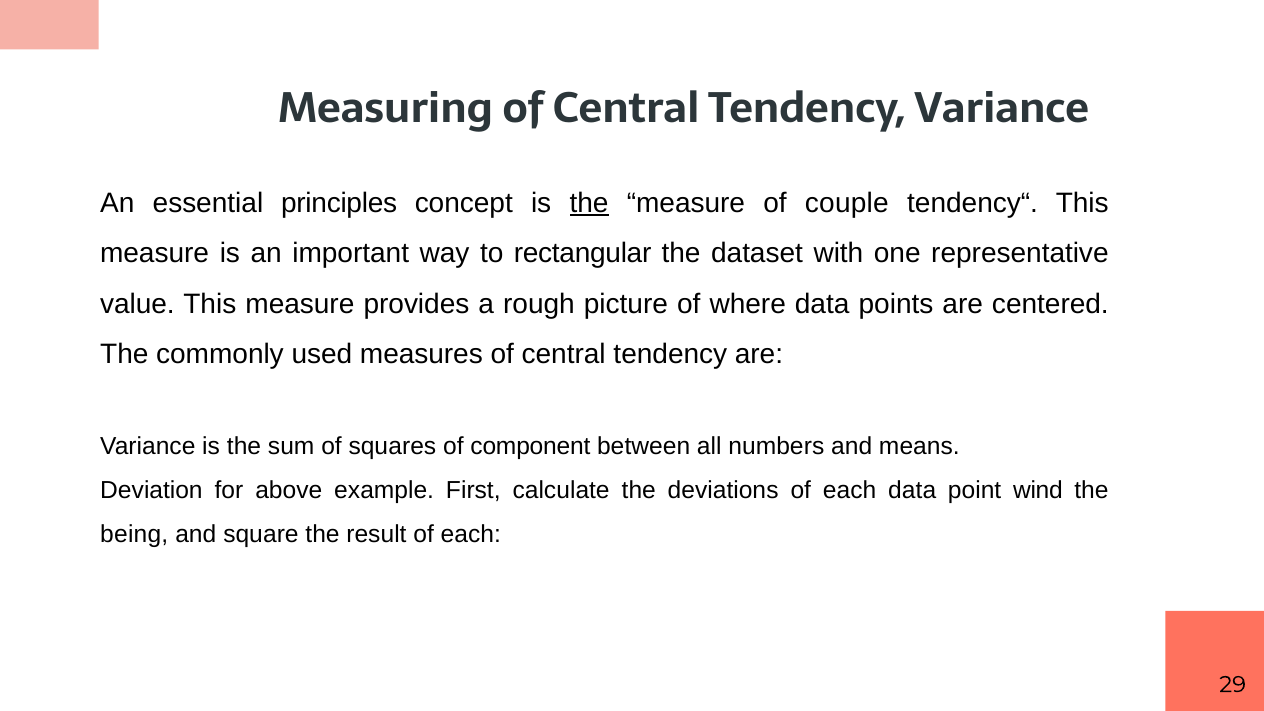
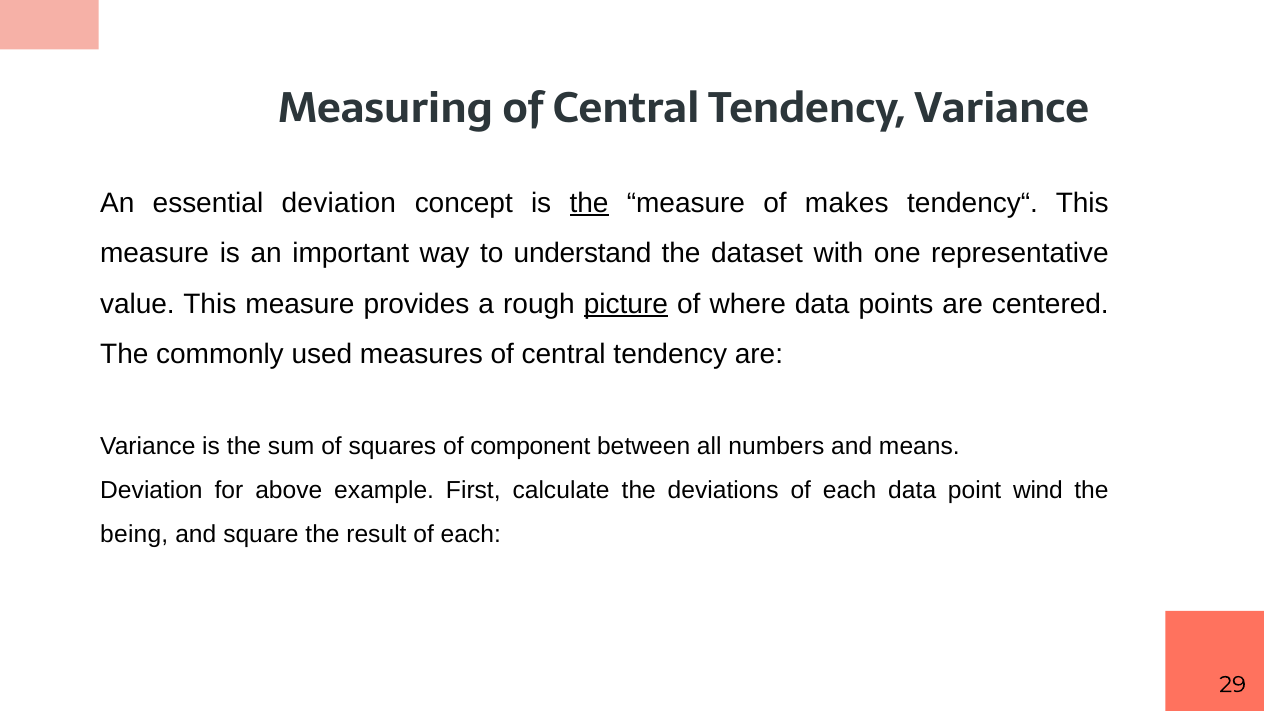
essential principles: principles -> deviation
couple: couple -> makes
rectangular: rectangular -> understand
picture underline: none -> present
